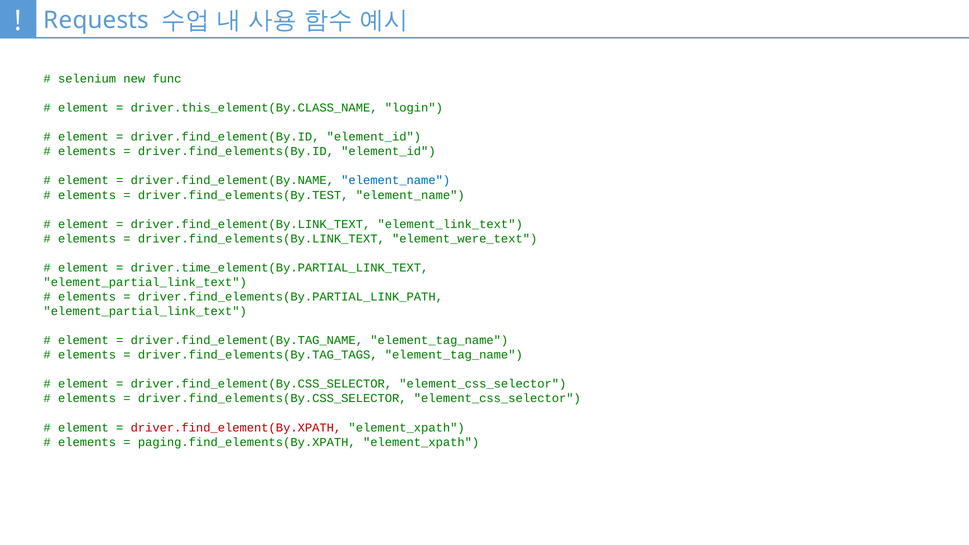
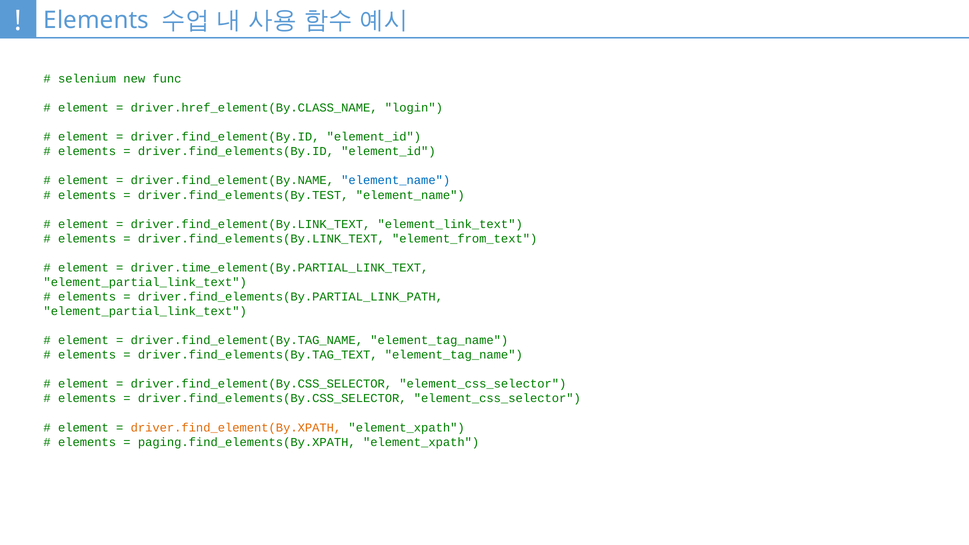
Requests at (96, 21): Requests -> Elements
driver.this_element(By.CLASS_NAME: driver.this_element(By.CLASS_NAME -> driver.href_element(By.CLASS_NAME
element_were_text: element_were_text -> element_from_text
driver.find_elements(By.TAG_TAGS: driver.find_elements(By.TAG_TAGS -> driver.find_elements(By.TAG_TEXT
driver.find_element(By.XPATH colour: red -> orange
